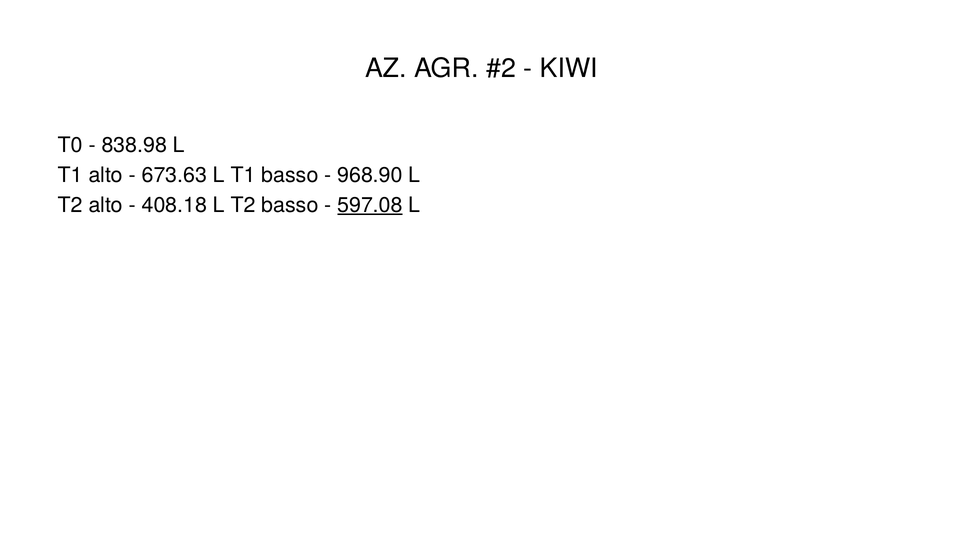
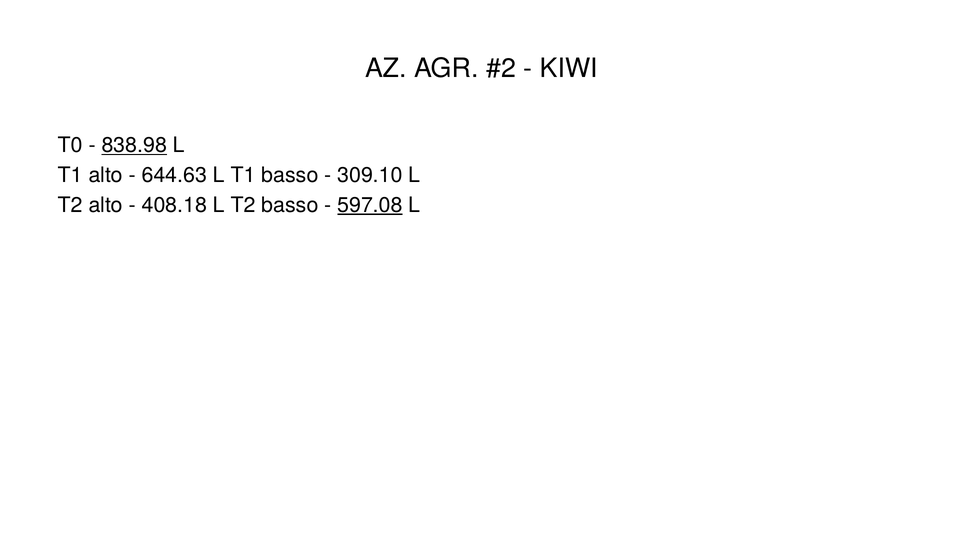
838.98 underline: none -> present
673.63: 673.63 -> 644.63
968.90: 968.90 -> 309.10
